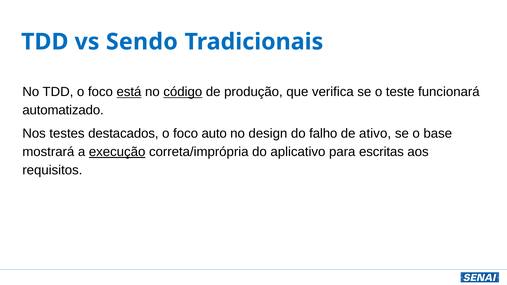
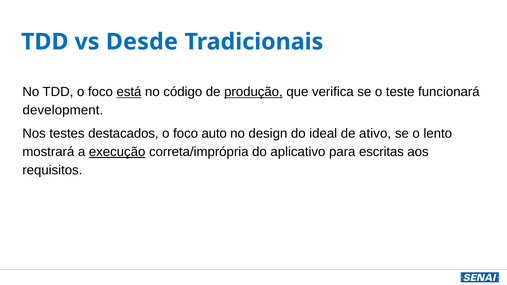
Sendo: Sendo -> Desde
código underline: present -> none
produção underline: none -> present
automatizado: automatizado -> development
falho: falho -> ideal
base: base -> lento
